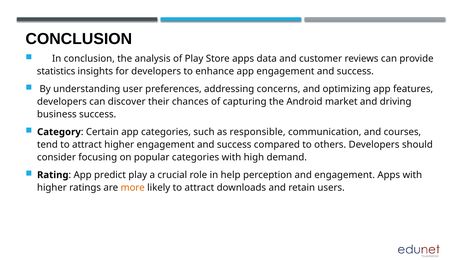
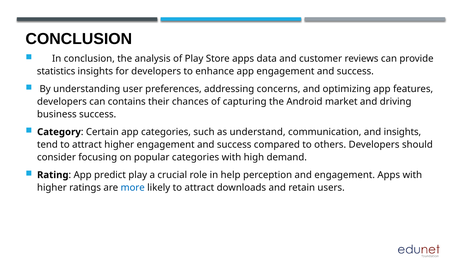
discover: discover -> contains
responsible: responsible -> understand
and courses: courses -> insights
more colour: orange -> blue
